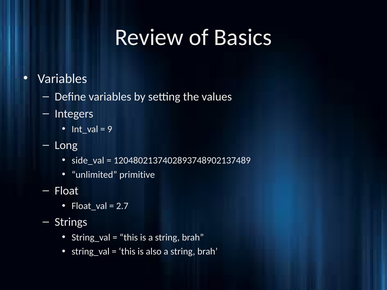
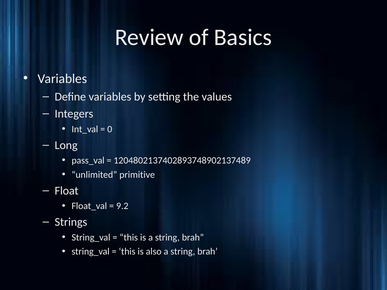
9: 9 -> 0
side_val: side_val -> pass_val
2.7: 2.7 -> 9.2
